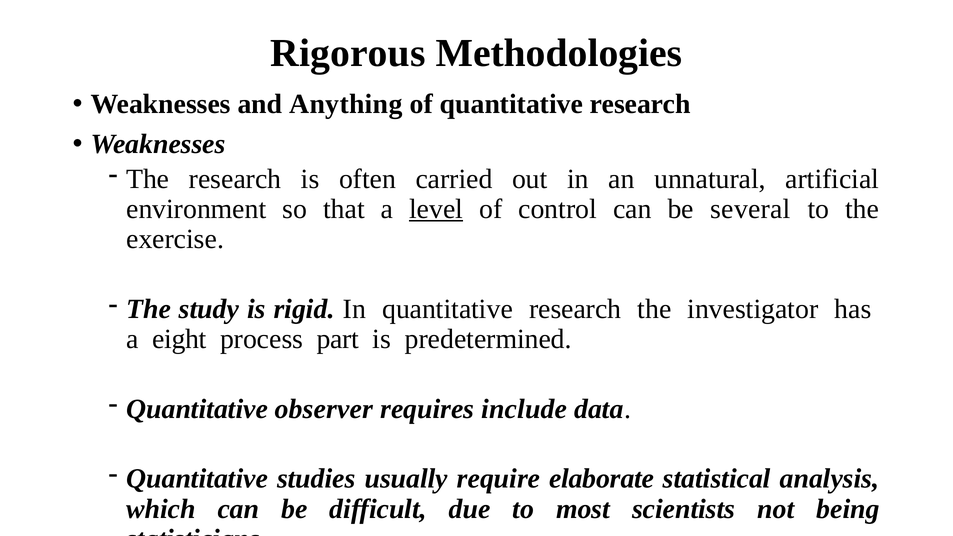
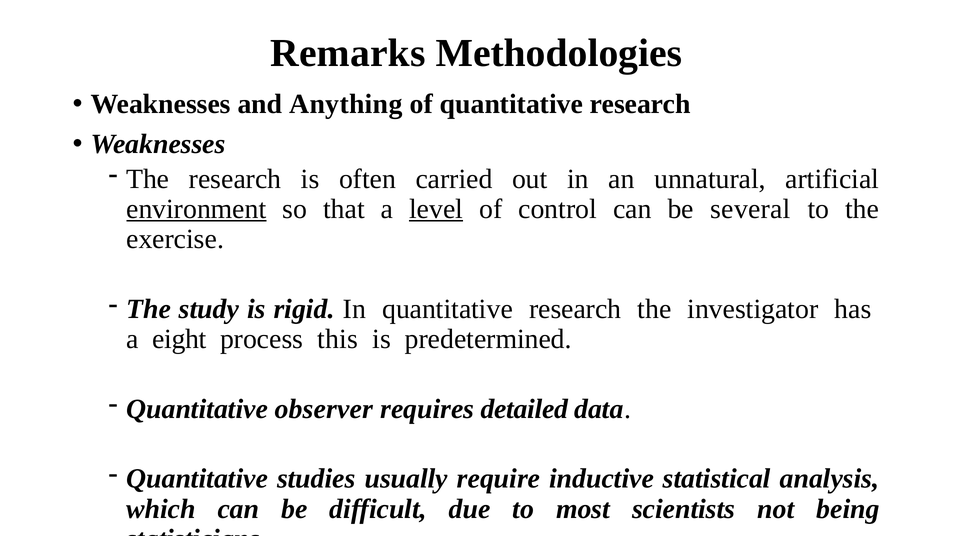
Rigorous: Rigorous -> Remarks
environment underline: none -> present
part: part -> this
include: include -> detailed
elaborate: elaborate -> inductive
